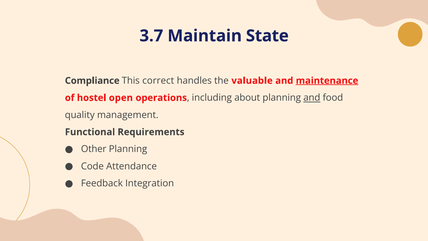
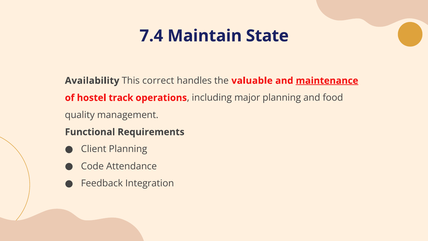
3.7: 3.7 -> 7.4
Compliance: Compliance -> Availability
open: open -> track
about: about -> major
and at (312, 98) underline: present -> none
Other: Other -> Client
